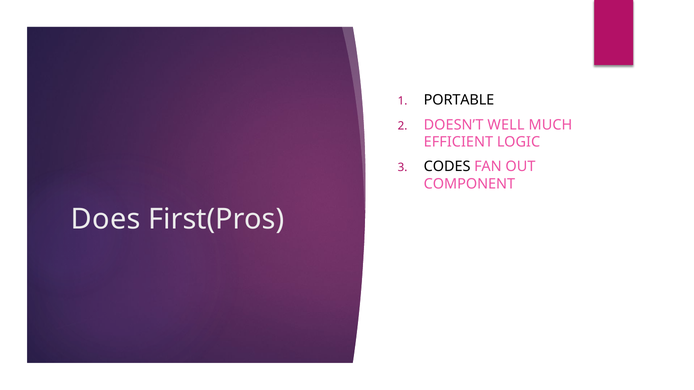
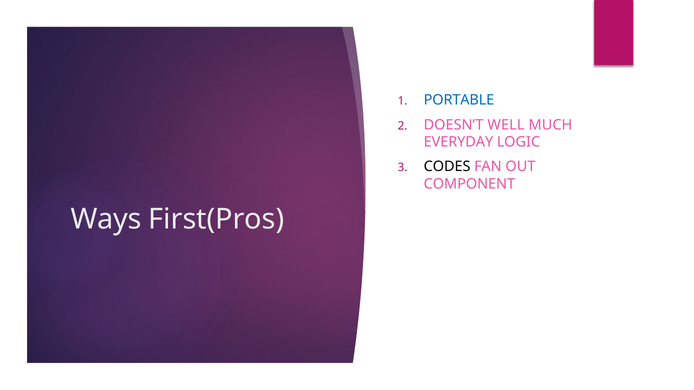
PORTABLE colour: black -> blue
EFFICIENT: EFFICIENT -> EVERYDAY
Does: Does -> Ways
